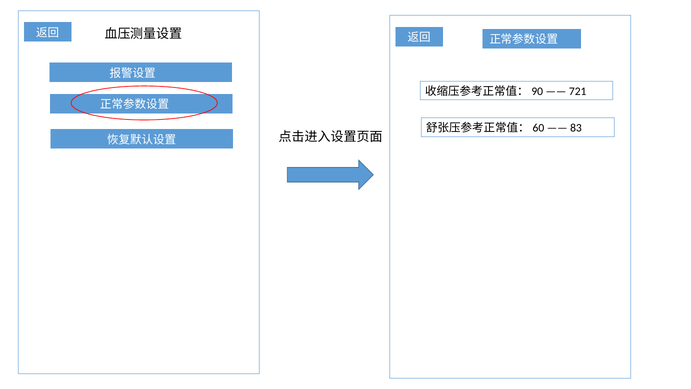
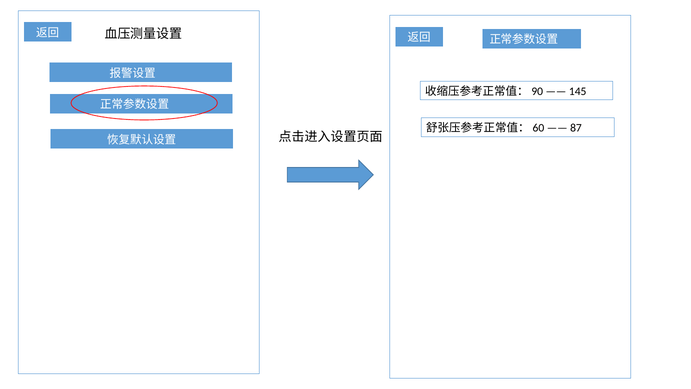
721: 721 -> 145
83: 83 -> 87
